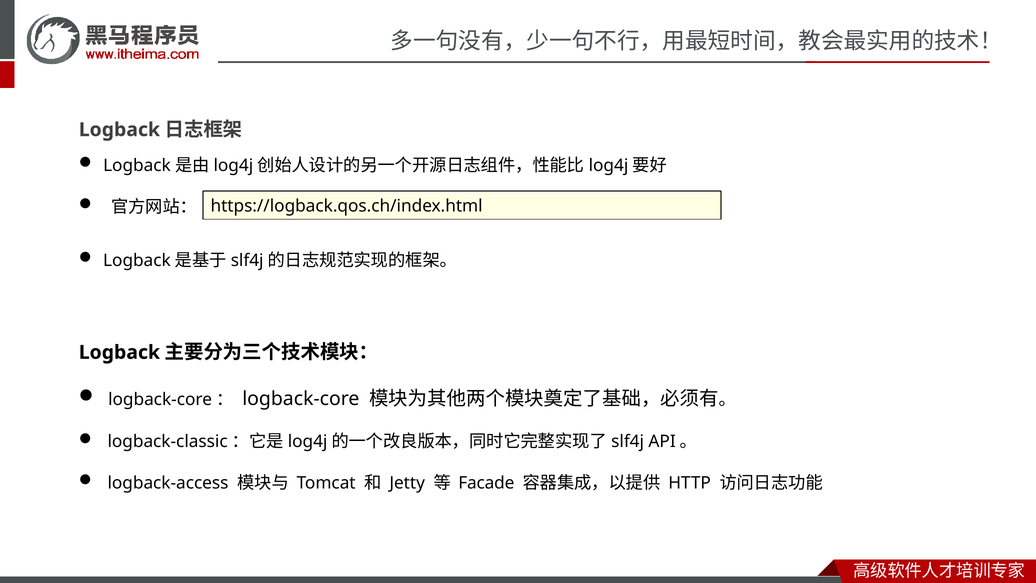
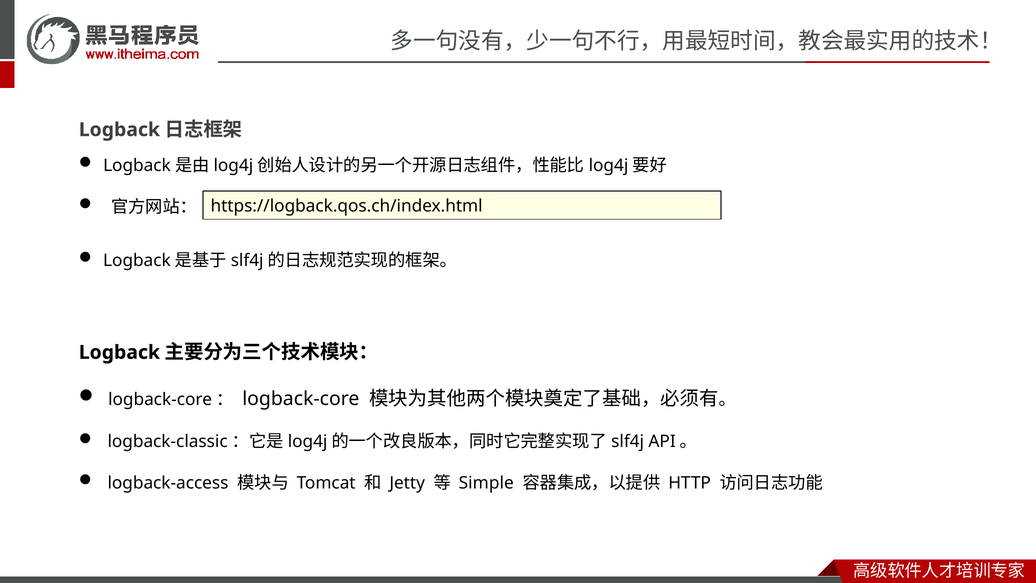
Facade: Facade -> Simple
